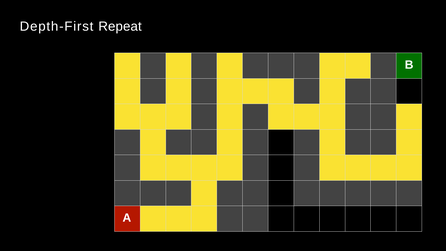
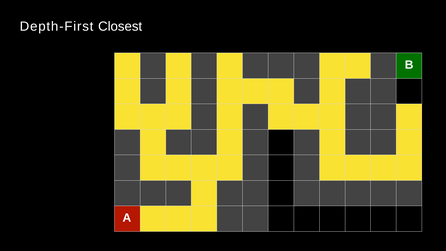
Repeat: Repeat -> Closest
